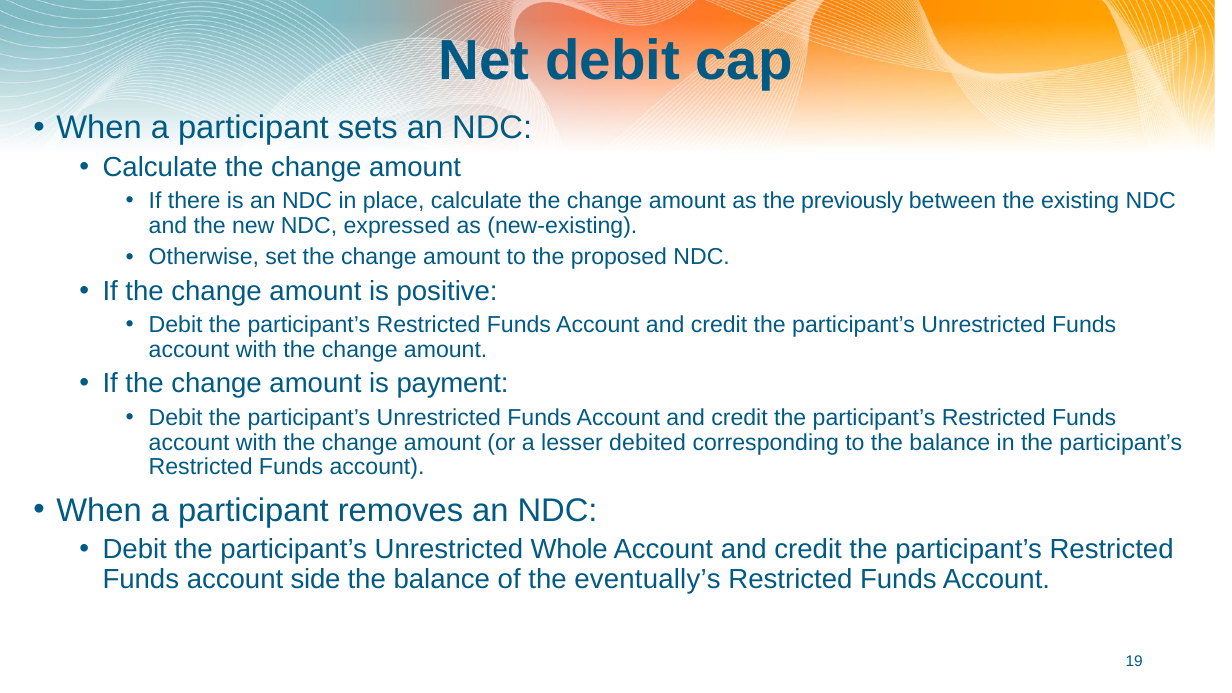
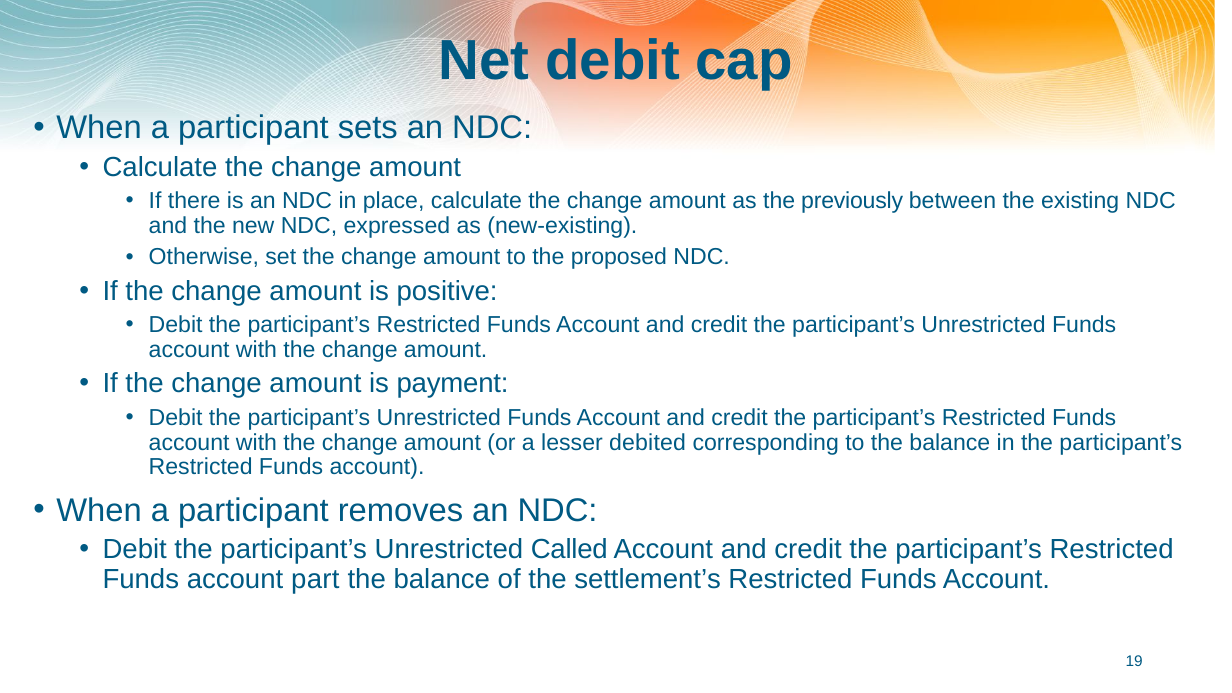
Whole: Whole -> Called
side: side -> part
eventually’s: eventually’s -> settlement’s
